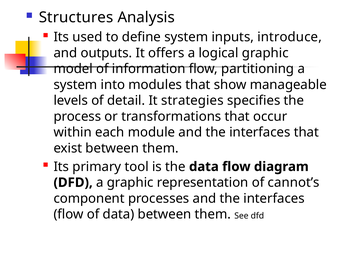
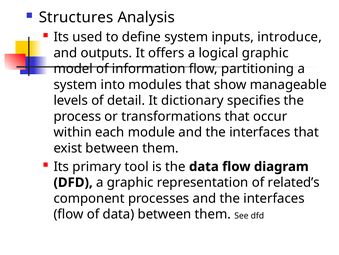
strategies: strategies -> dictionary
cannot’s: cannot’s -> related’s
